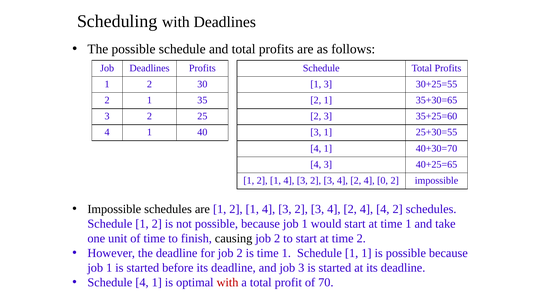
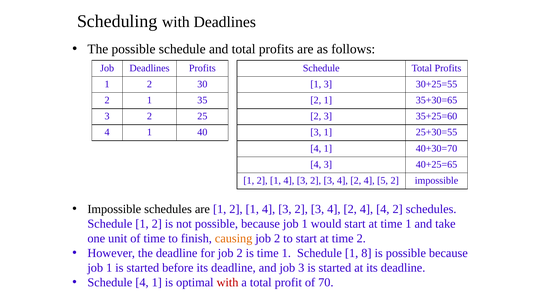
0: 0 -> 5
causing colour: black -> orange
1 1: 1 -> 8
